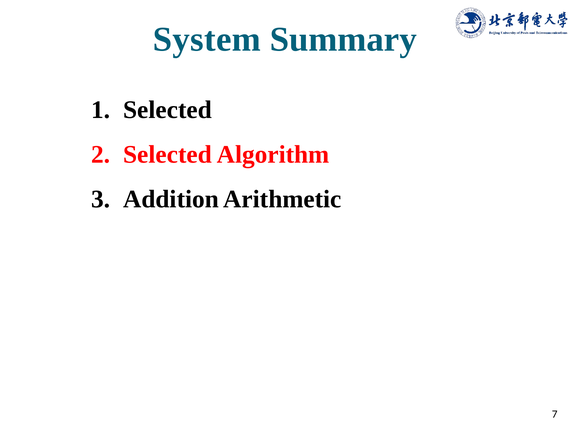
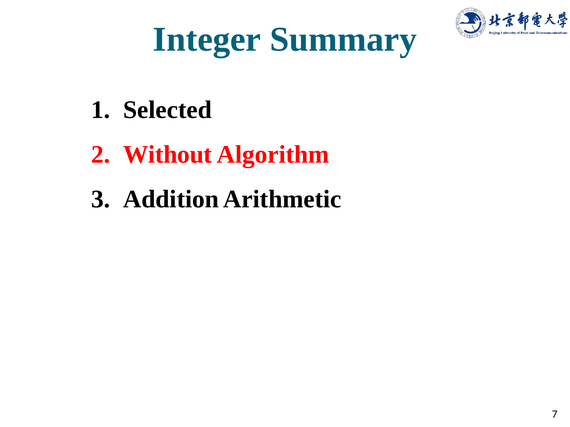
System: System -> Integer
Selected at (167, 155): Selected -> Without
